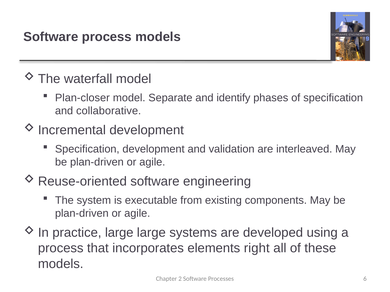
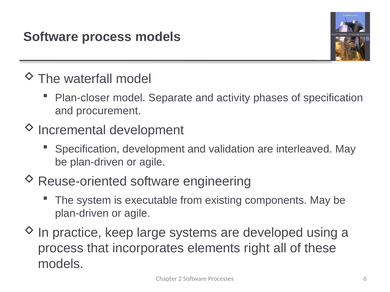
identify: identify -> activity
collaborative: collaborative -> procurement
practice large: large -> keep
